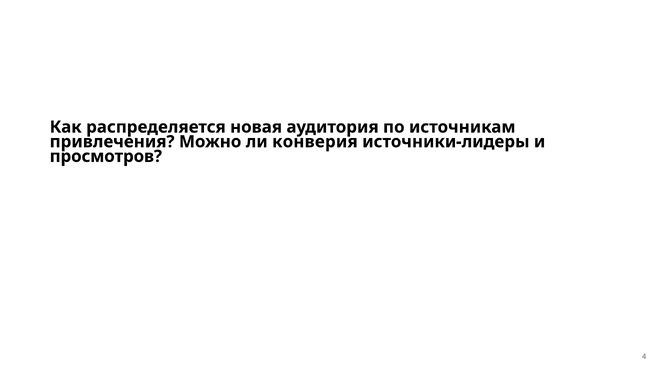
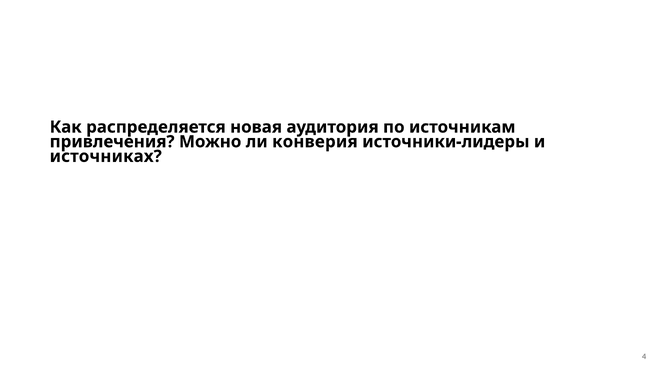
просмотров: просмотров -> источниках
